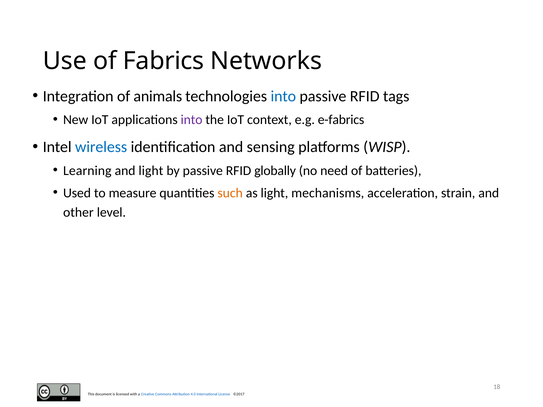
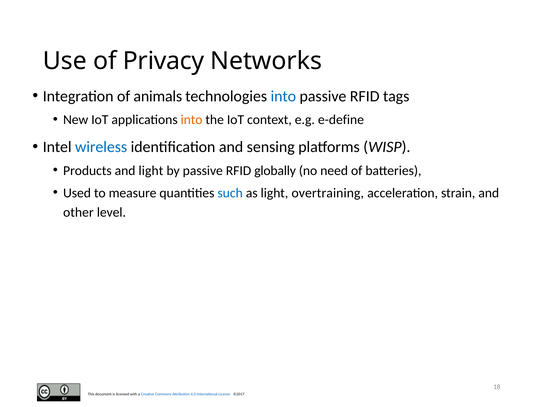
Fabrics: Fabrics -> Privacy
into at (192, 120) colour: purple -> orange
e-fabrics: e-fabrics -> e-define
Learning: Learning -> Products
such colour: orange -> blue
mechanisms: mechanisms -> overtraining
